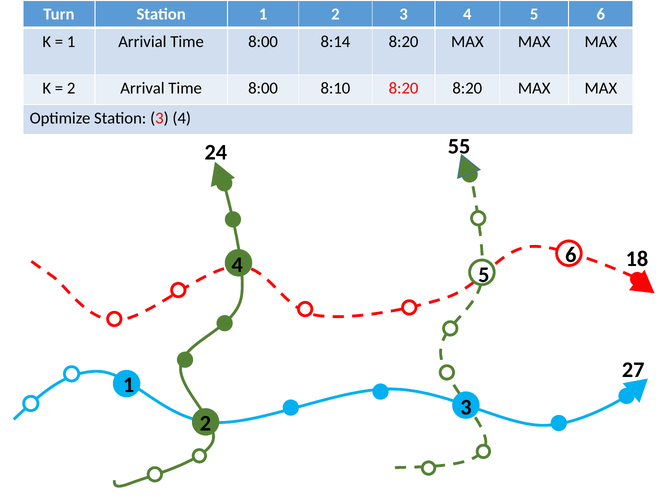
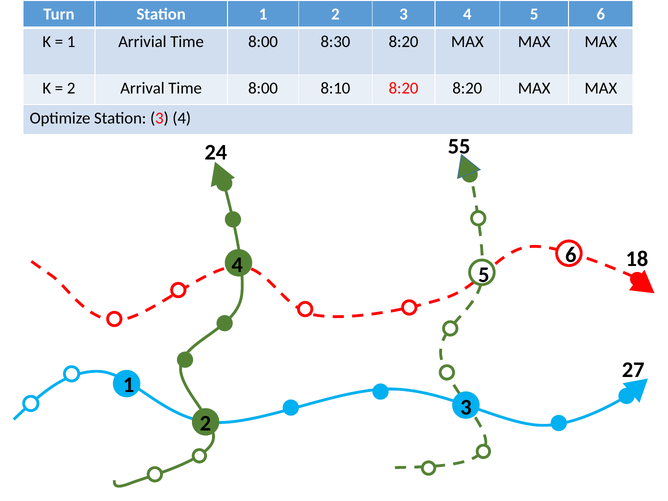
8:14: 8:14 -> 8:30
